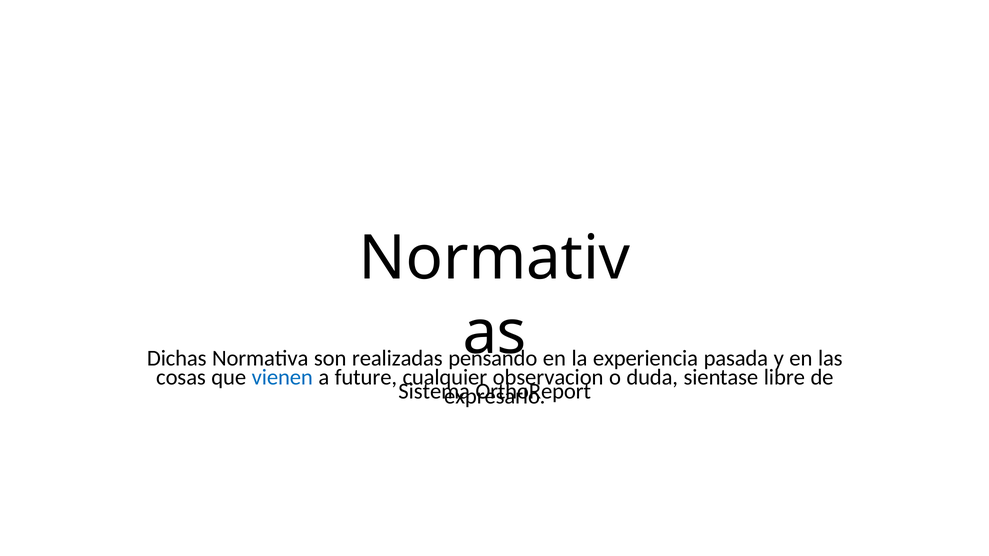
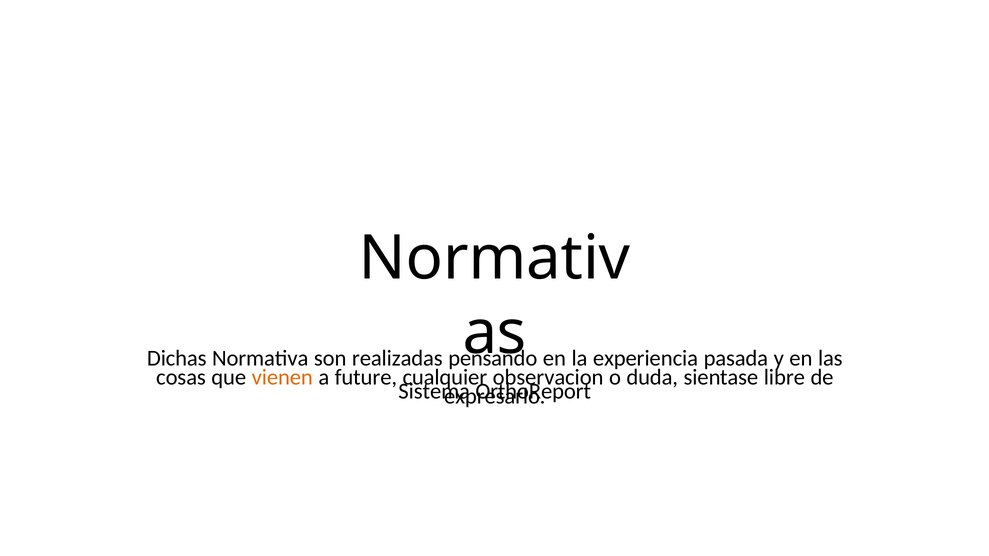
vienen colour: blue -> orange
